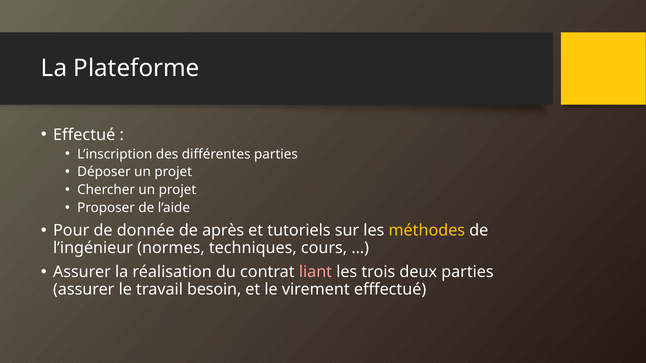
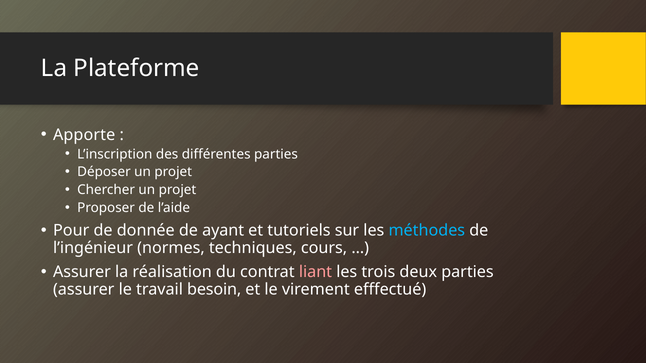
Effectué: Effectué -> Apporte
après: après -> ayant
méthodes colour: yellow -> light blue
